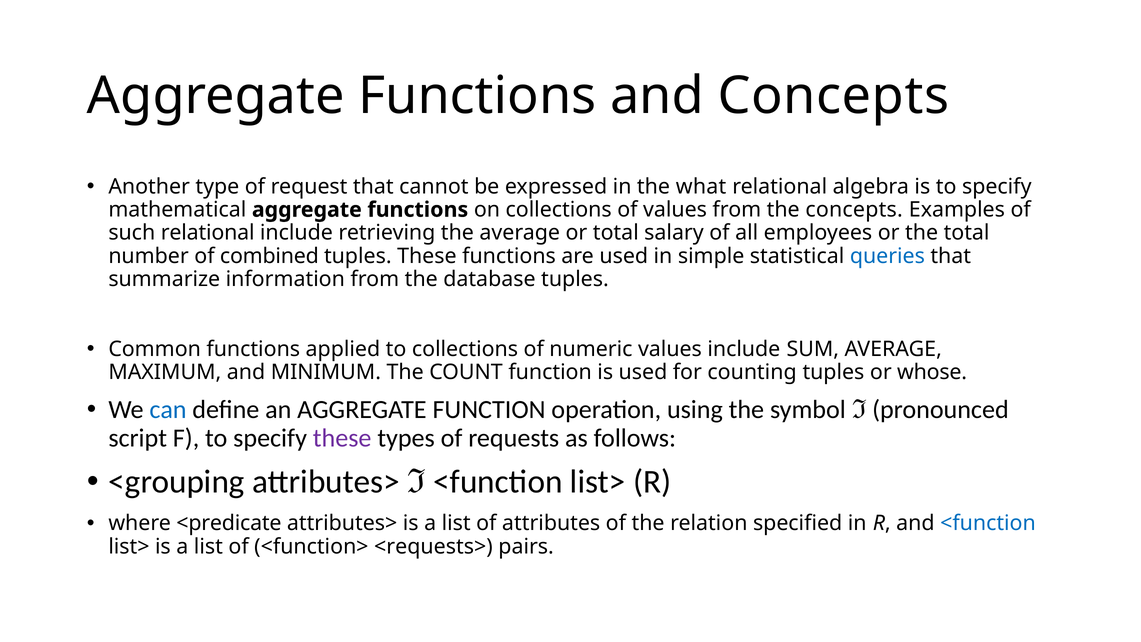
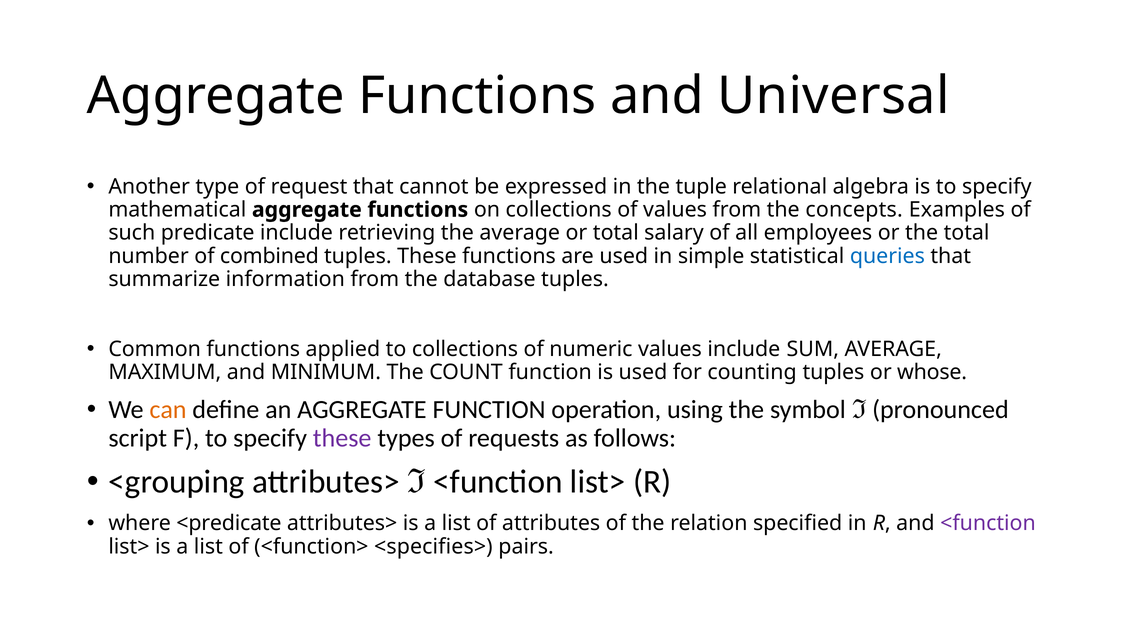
and Concepts: Concepts -> Universal
what: what -> tuple
such relational: relational -> predicate
can colour: blue -> orange
<function at (988, 523) colour: blue -> purple
<requests>: <requests> -> <specifies>
